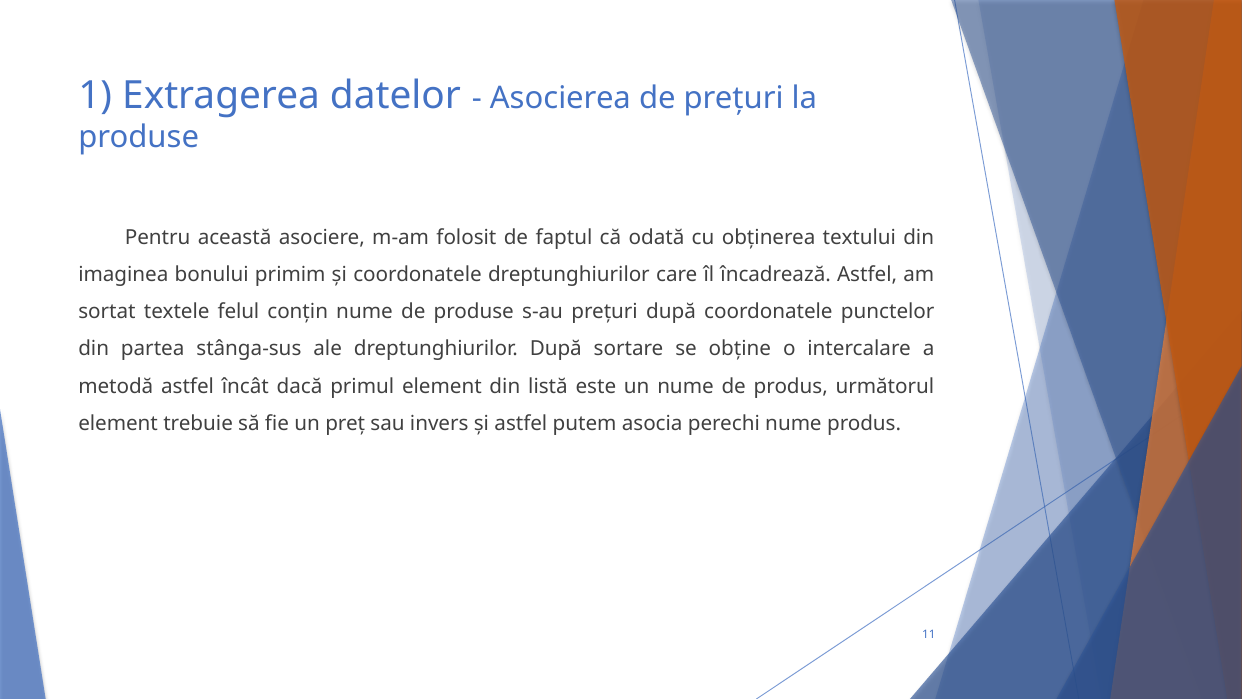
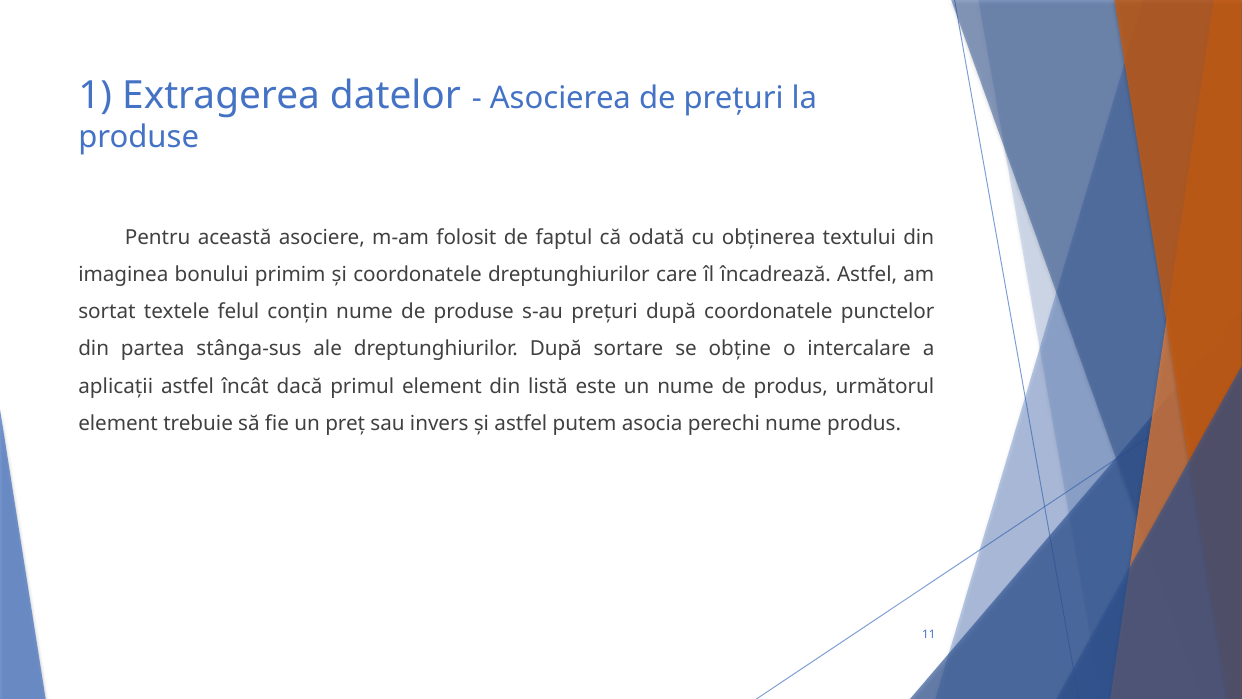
metodă: metodă -> aplicații
